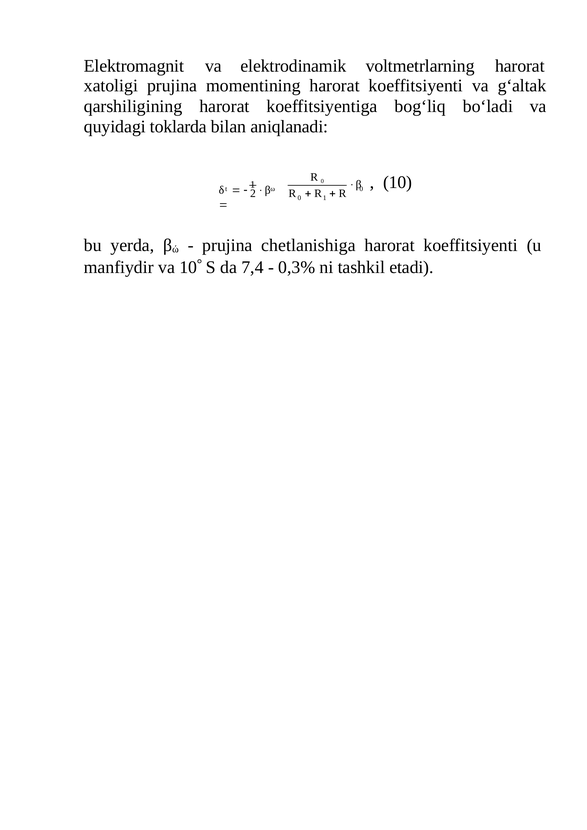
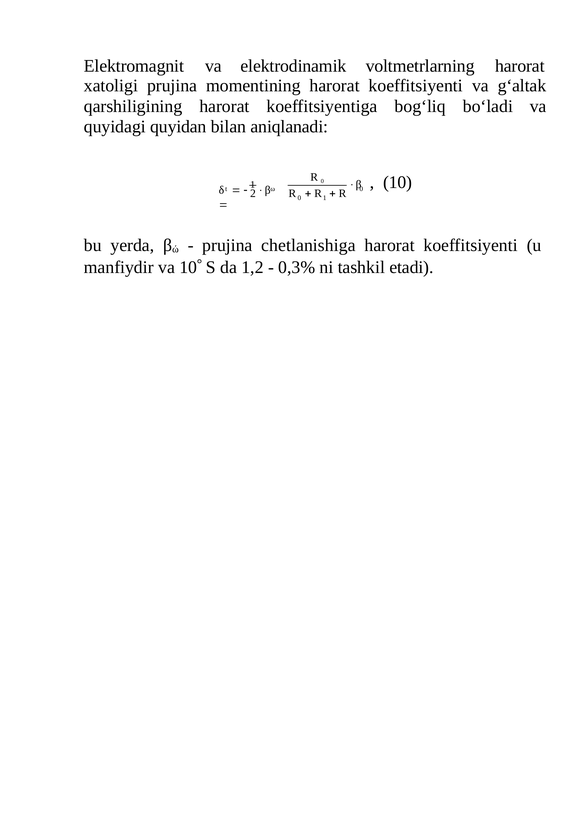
toklarda: toklarda -> quyidan
7,4: 7,4 -> 1,2
